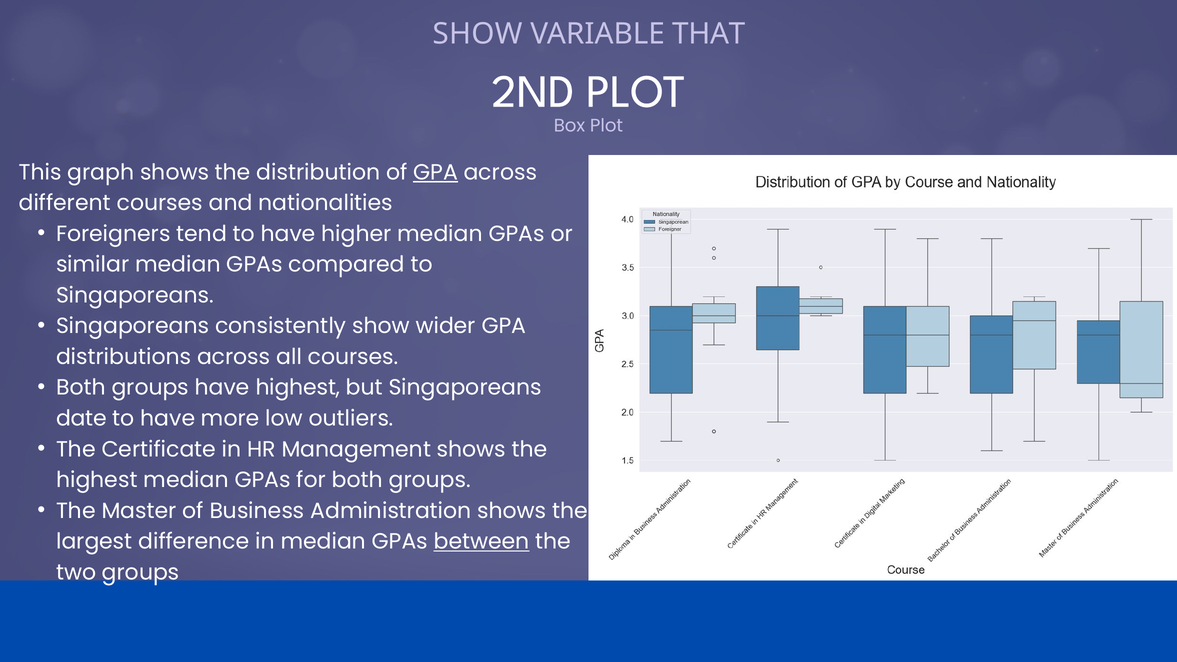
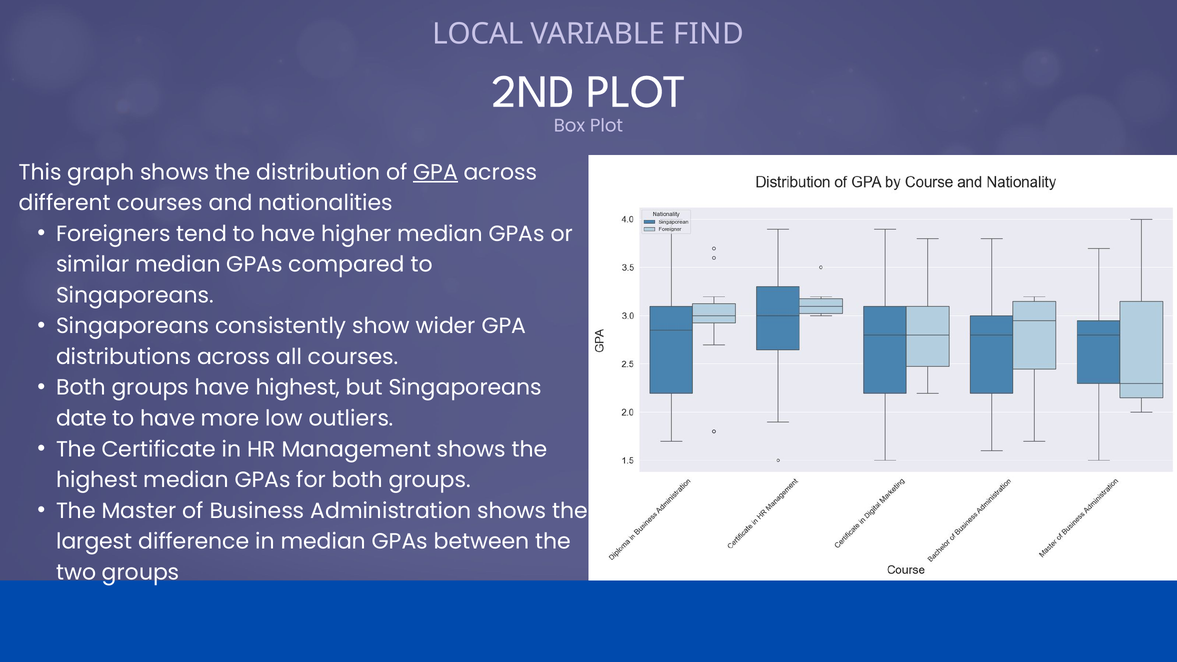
SHOW at (477, 34): SHOW -> LOCAL
THAT: THAT -> FIND
between underline: present -> none
